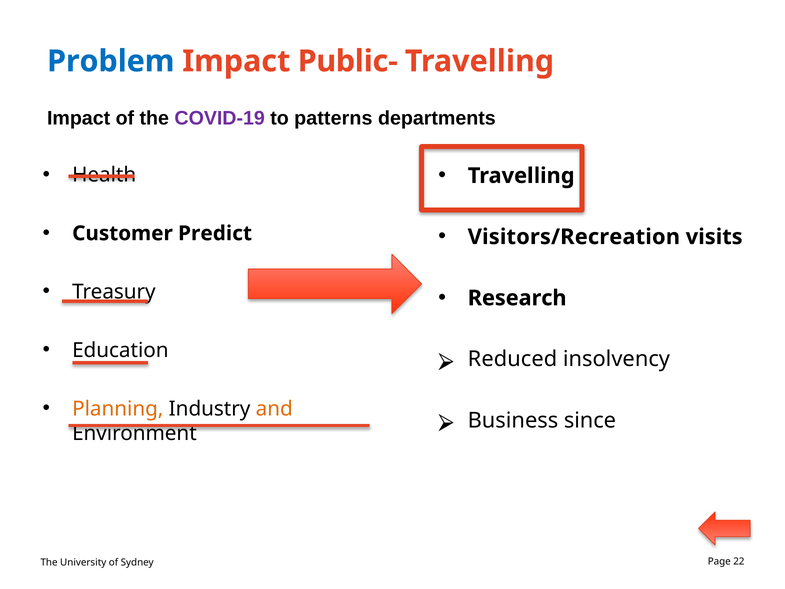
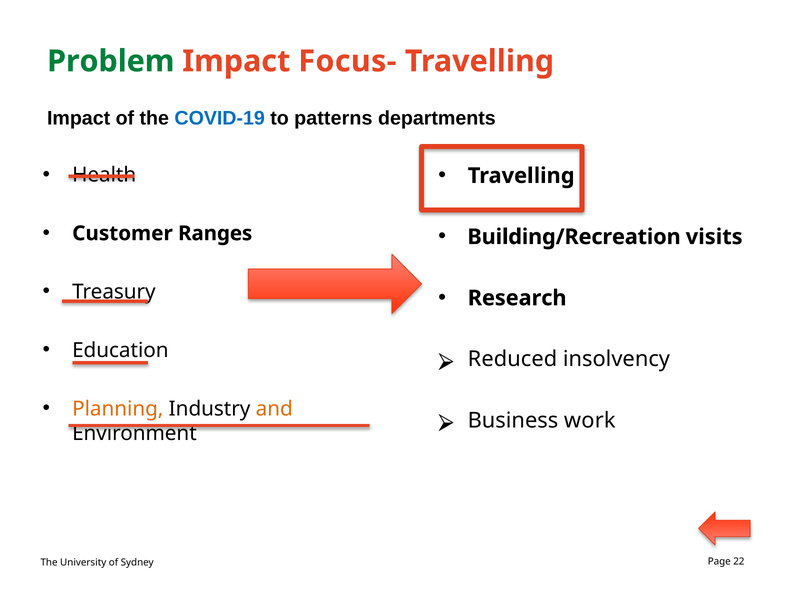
Problem colour: blue -> green
Public-: Public- -> Focus-
COVID-19 colour: purple -> blue
Predict: Predict -> Ranges
Visitors/Recreation: Visitors/Recreation -> Building/Recreation
since: since -> work
